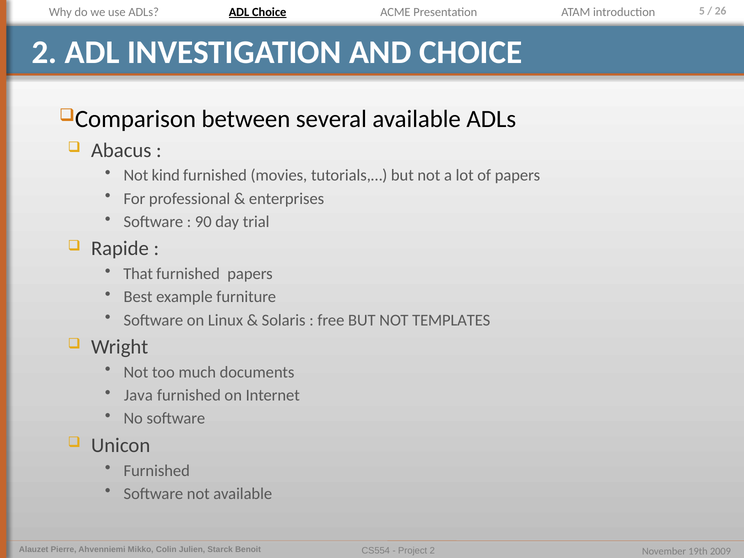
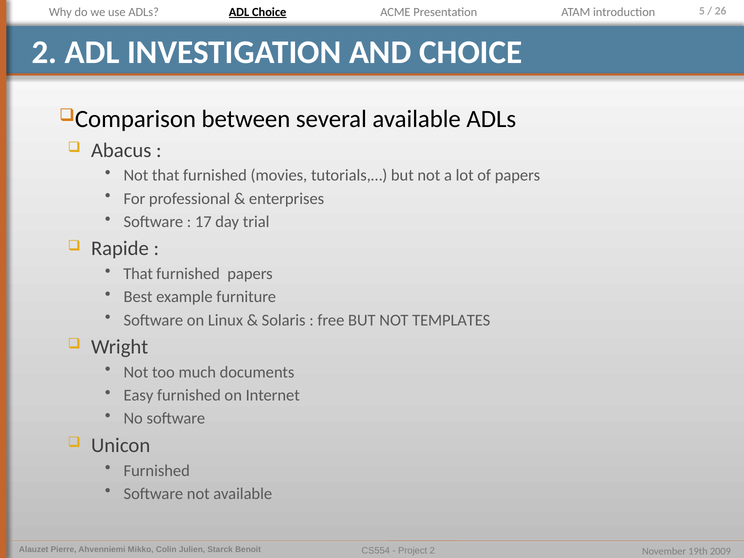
Not kind: kind -> that
90: 90 -> 17
Java: Java -> Easy
